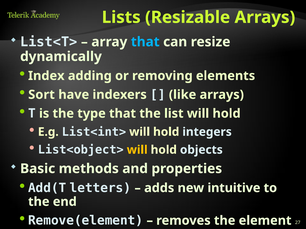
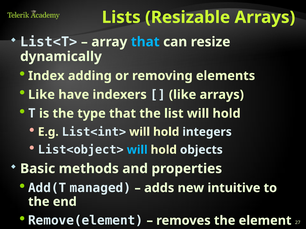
Sort at (42, 95): Sort -> Like
will at (137, 150) colour: yellow -> light blue
letters: letters -> managed
